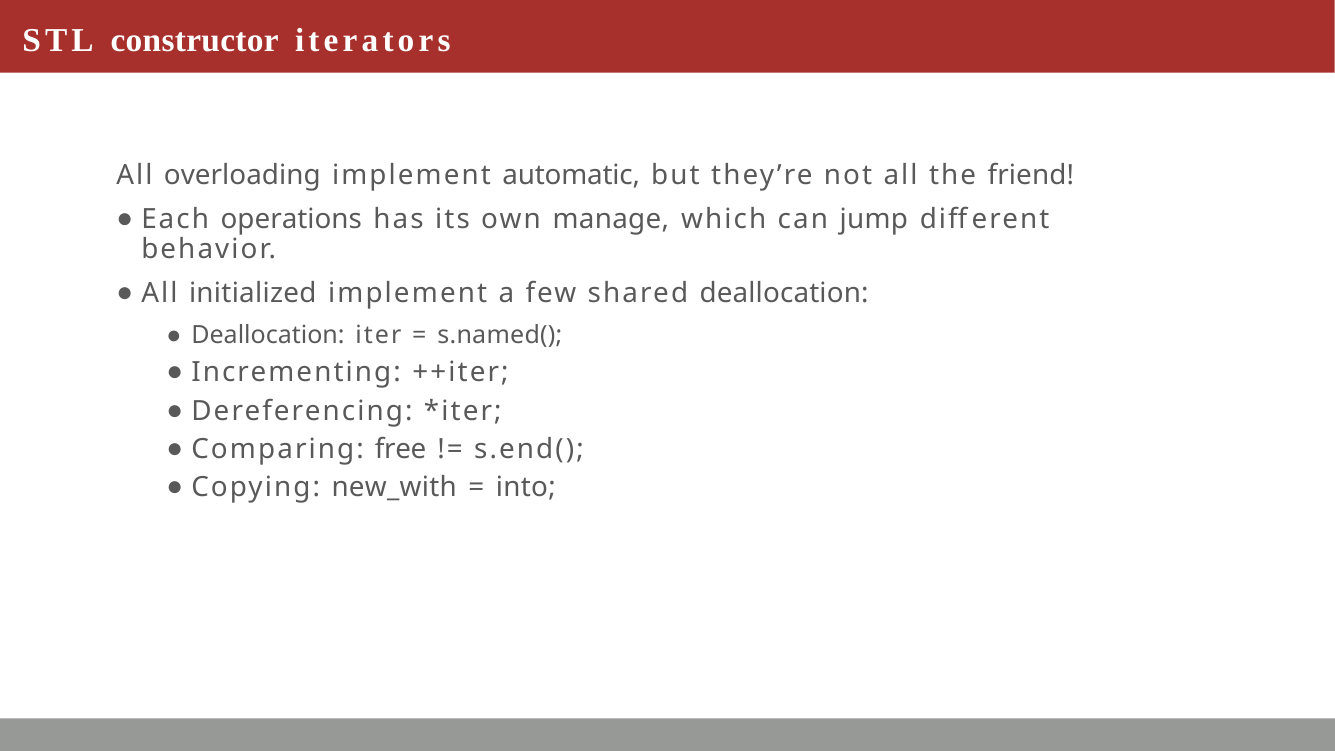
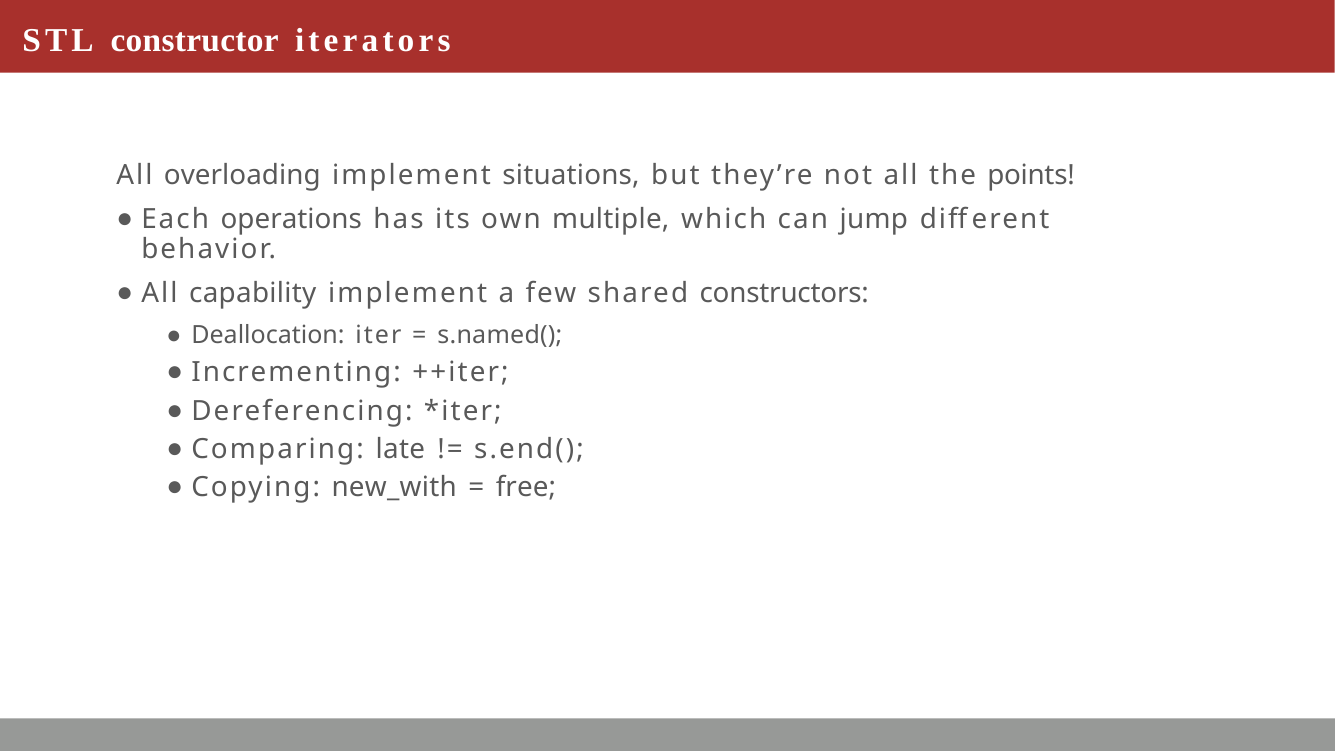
automatic: automatic -> situations
friend: friend -> points
manage: manage -> multiple
initialized: initialized -> capability
shared deallocation: deallocation -> constructors
free: free -> late
into: into -> free
